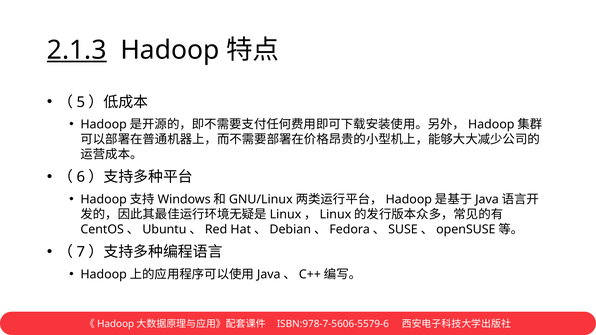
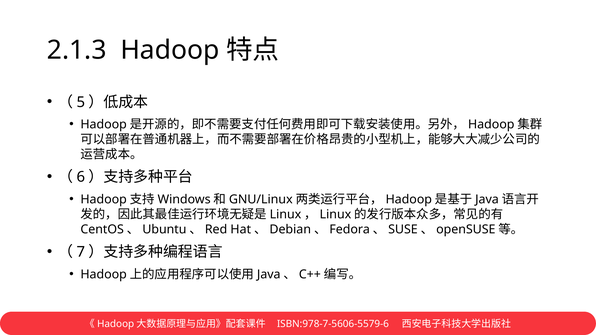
2.1.3 underline: present -> none
